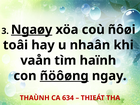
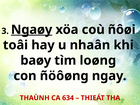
vaån: vaån -> baøy
haïnh: haïnh -> loøng
ñöôøng underline: present -> none
